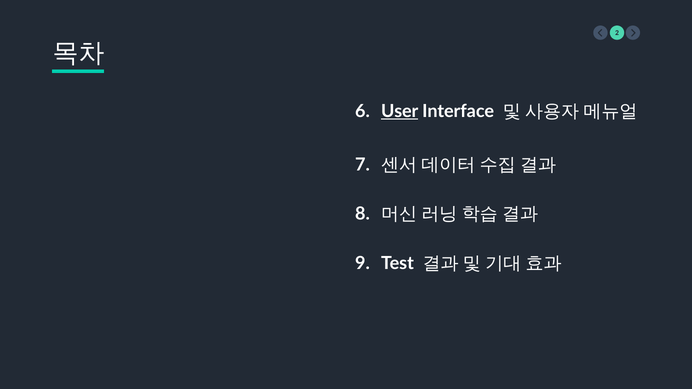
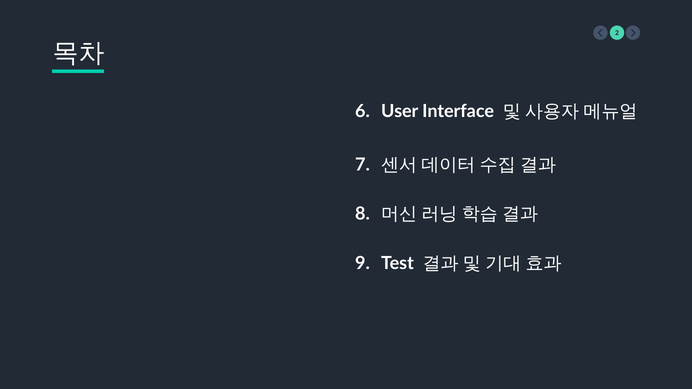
User underline: present -> none
